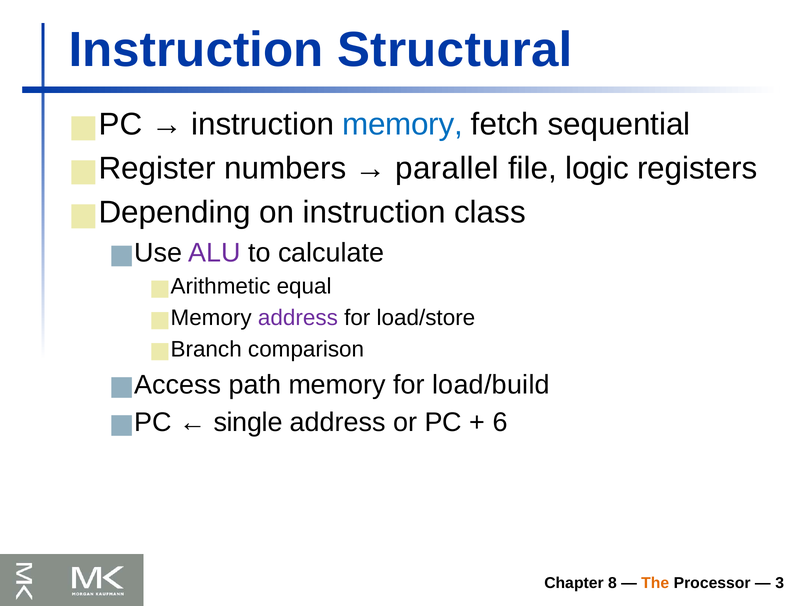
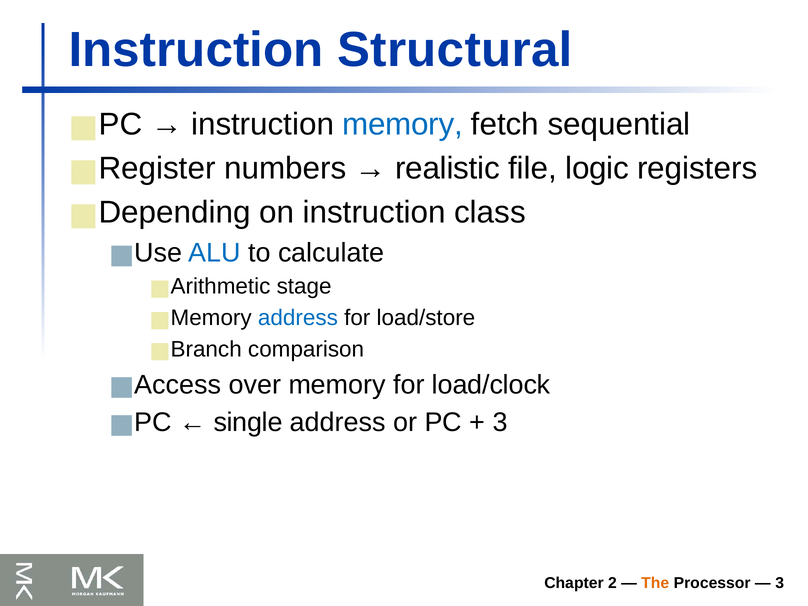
parallel: parallel -> realistic
ALU colour: purple -> blue
equal: equal -> stage
address at (298, 318) colour: purple -> blue
path: path -> over
load/build: load/build -> load/clock
6 at (500, 422): 6 -> 3
8: 8 -> 2
